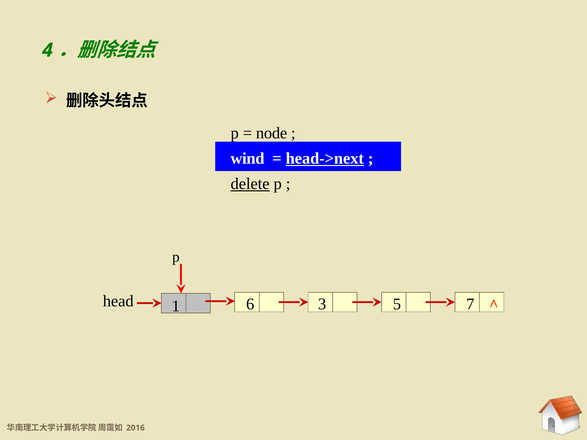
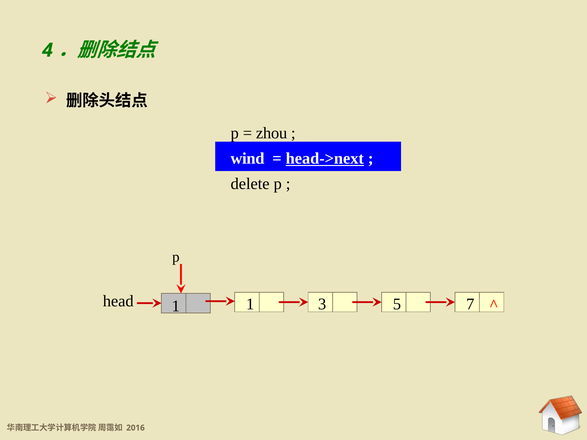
node: node -> zhou
delete underline: present -> none
1 6: 6 -> 1
